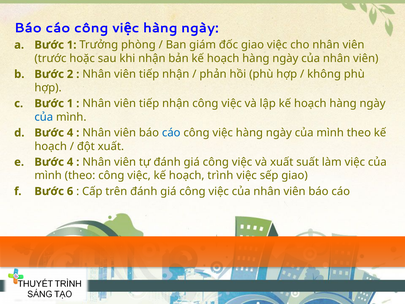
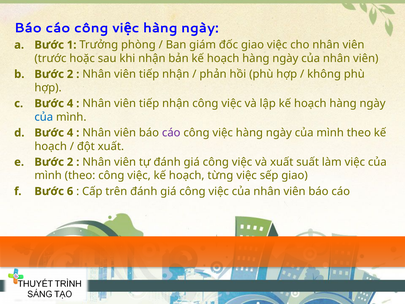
1 at (70, 103): 1 -> 4
cáo at (171, 133) colour: blue -> purple
4 at (70, 162): 4 -> 2
trình: trình -> từng
